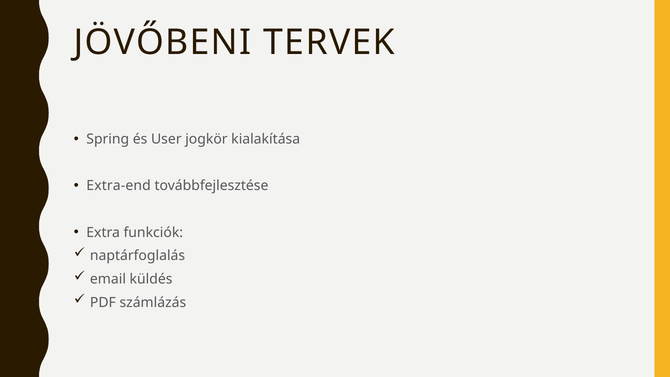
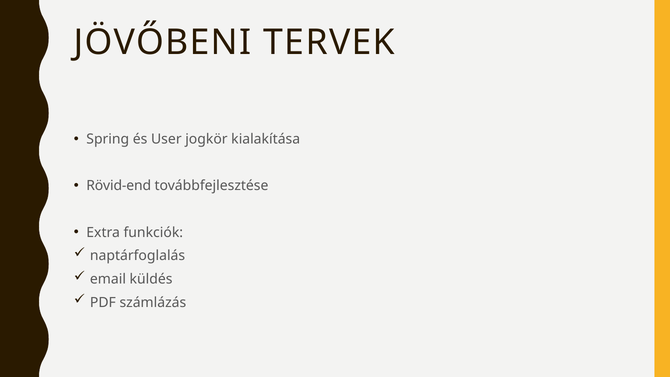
Extra-end: Extra-end -> Rövid-end
